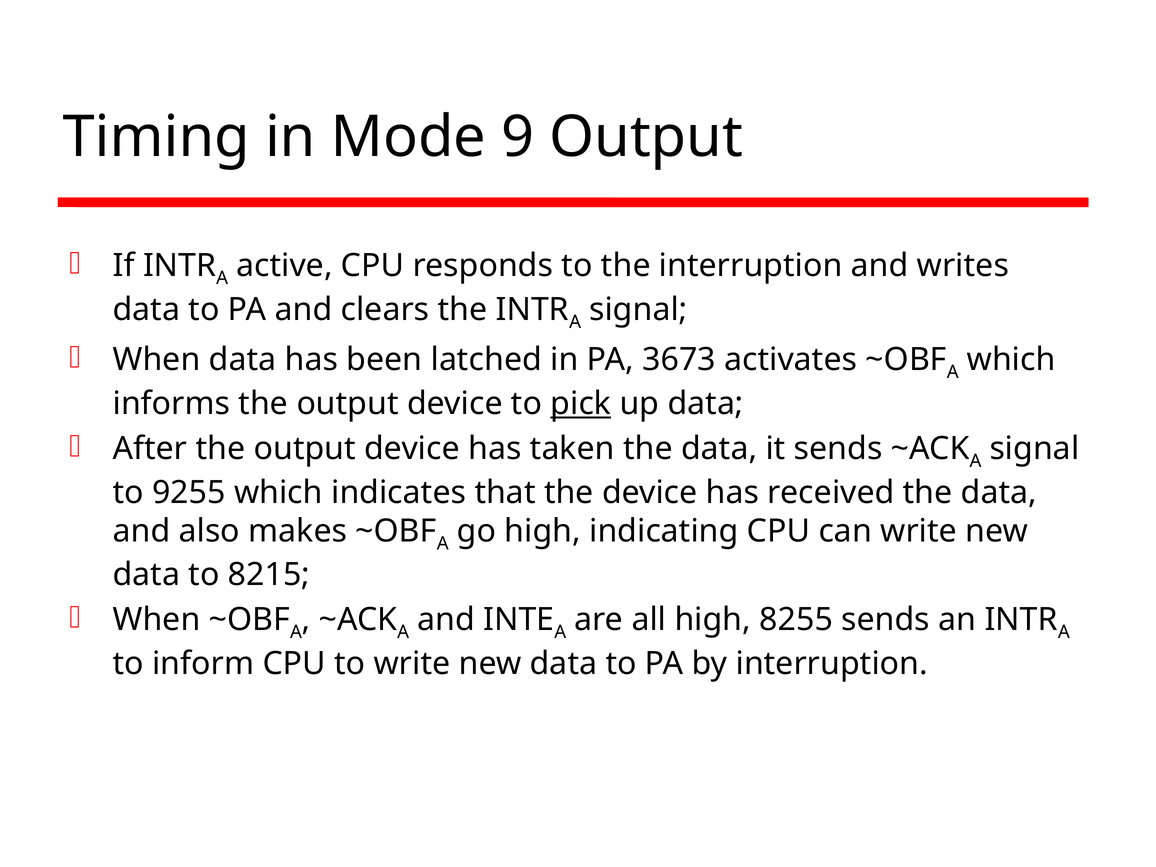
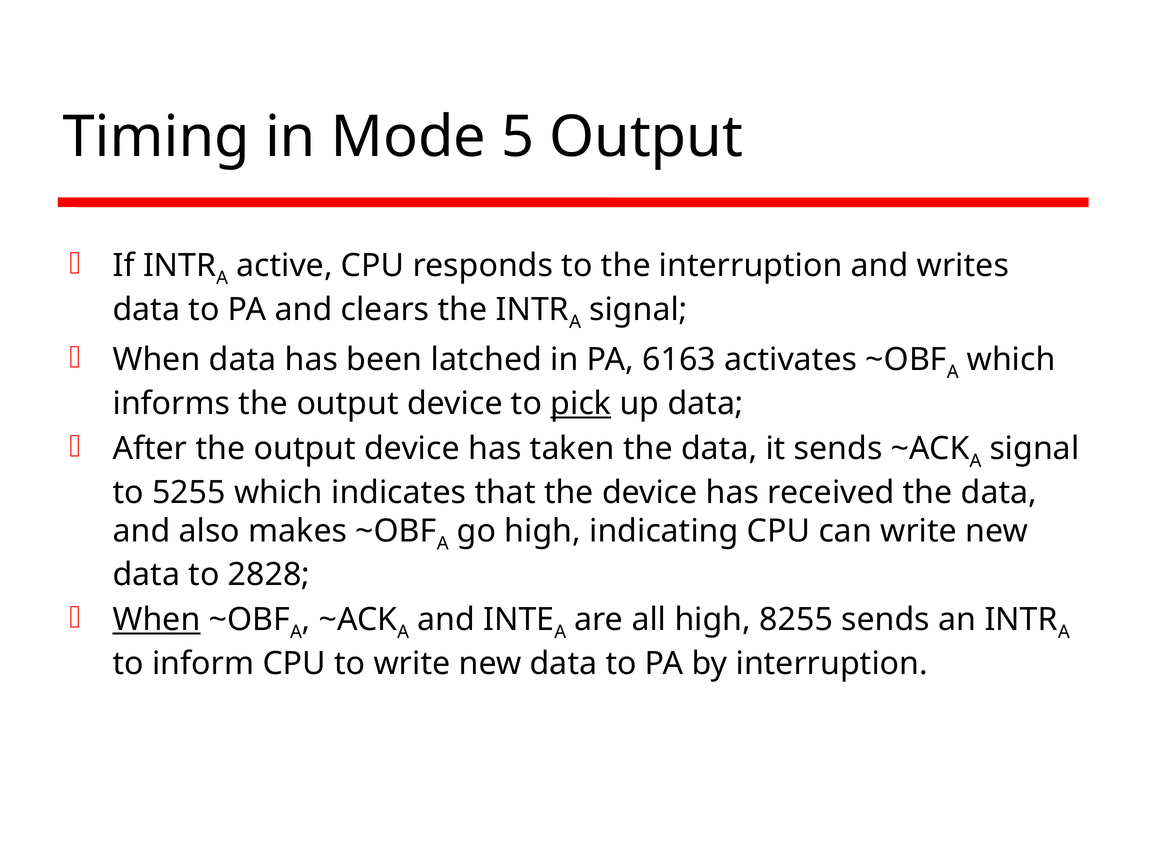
9: 9 -> 5
3673: 3673 -> 6163
9255: 9255 -> 5255
8215: 8215 -> 2828
When at (157, 620) underline: none -> present
